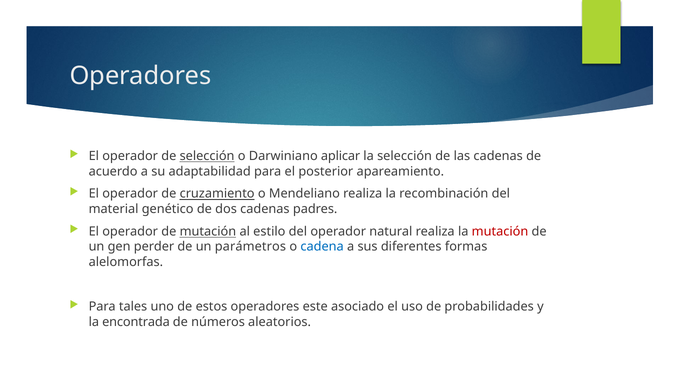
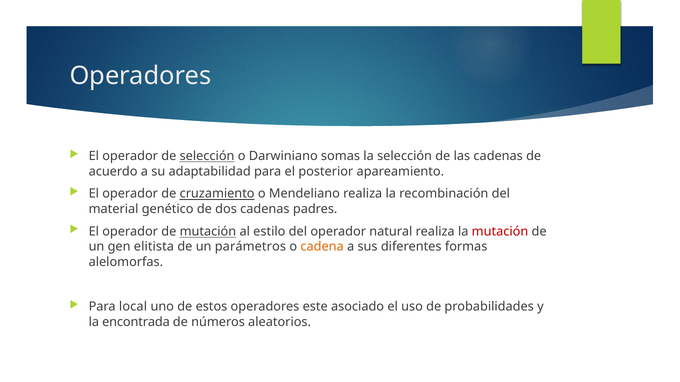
aplicar: aplicar -> somas
perder: perder -> elitista
cadena colour: blue -> orange
tales: tales -> local
